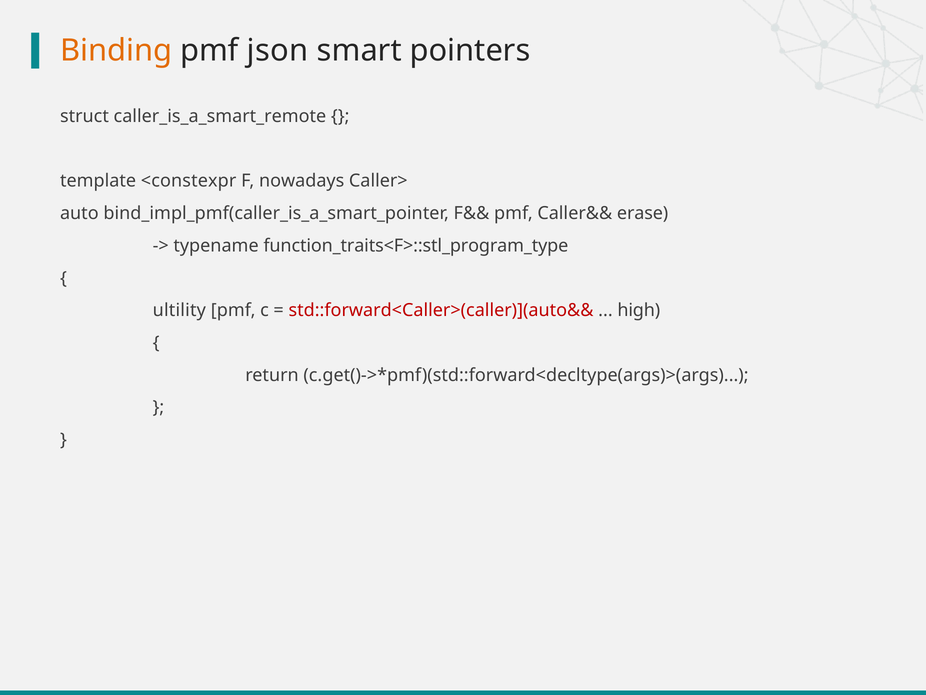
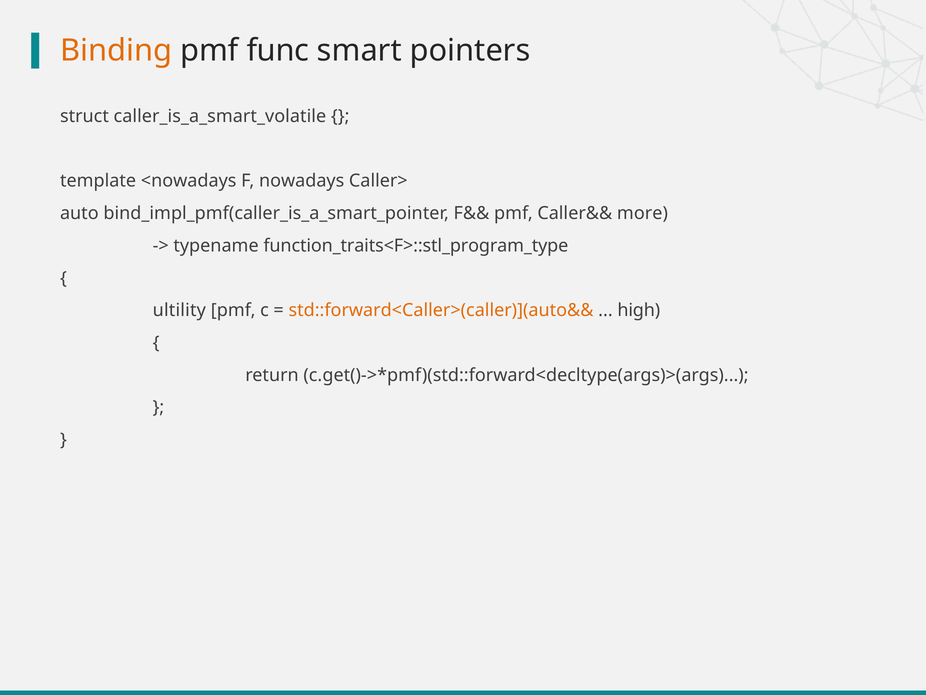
json: json -> func
caller_is_a_smart_remote: caller_is_a_smart_remote -> caller_is_a_smart_volatile
<constexpr: <constexpr -> <nowadays
erase: erase -> more
std::forward<Caller>(caller)](auto&& colour: red -> orange
